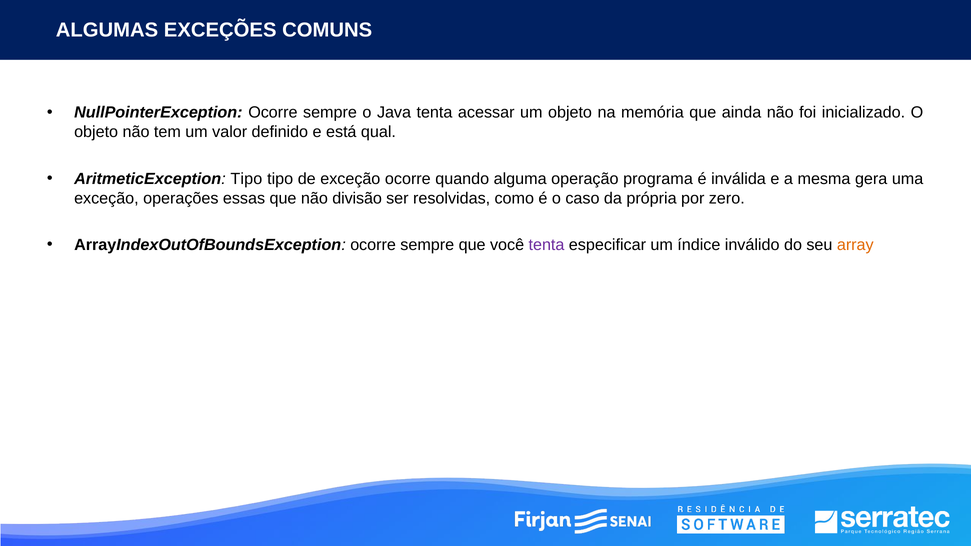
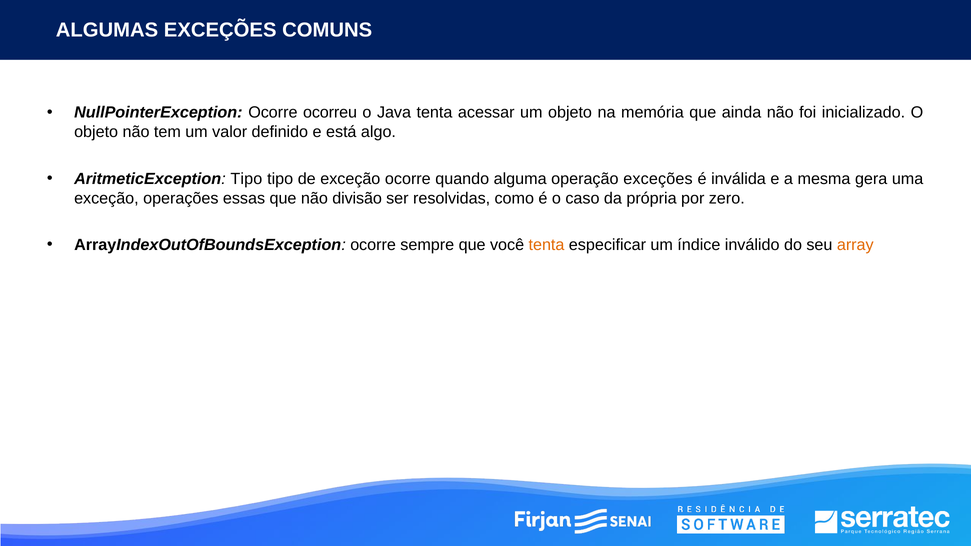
NullPointerException Ocorre sempre: sempre -> ocorreu
qual: qual -> algo
operação programa: programa -> exceções
tenta at (547, 245) colour: purple -> orange
